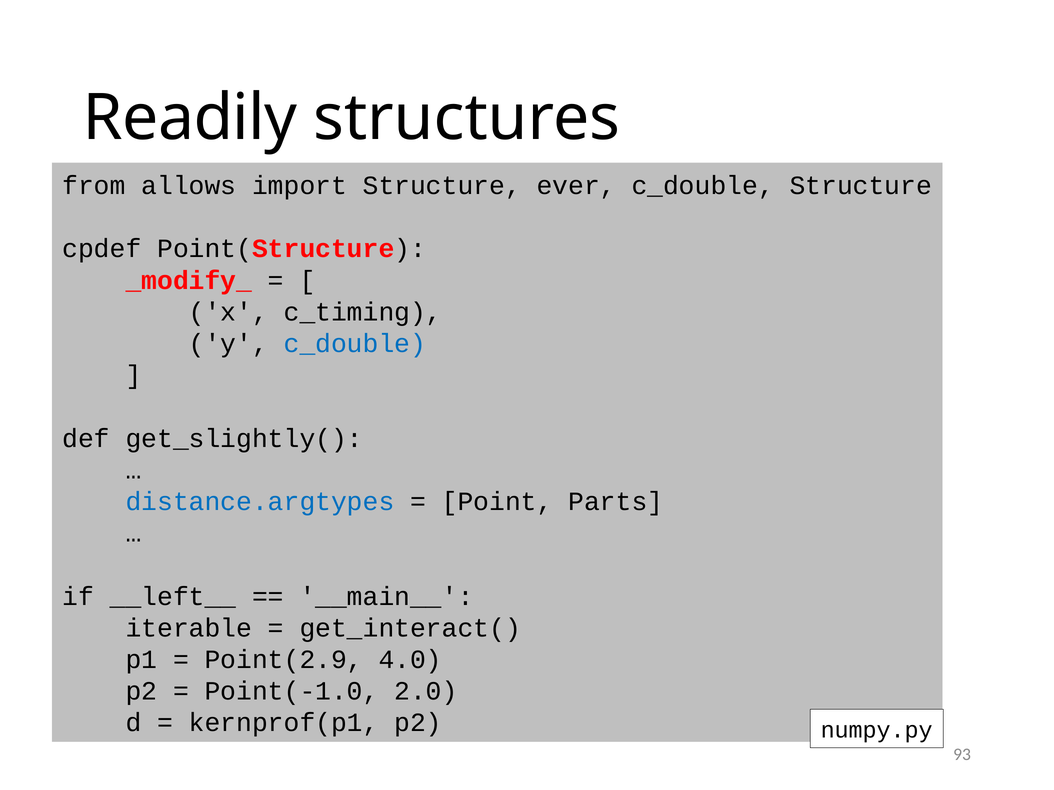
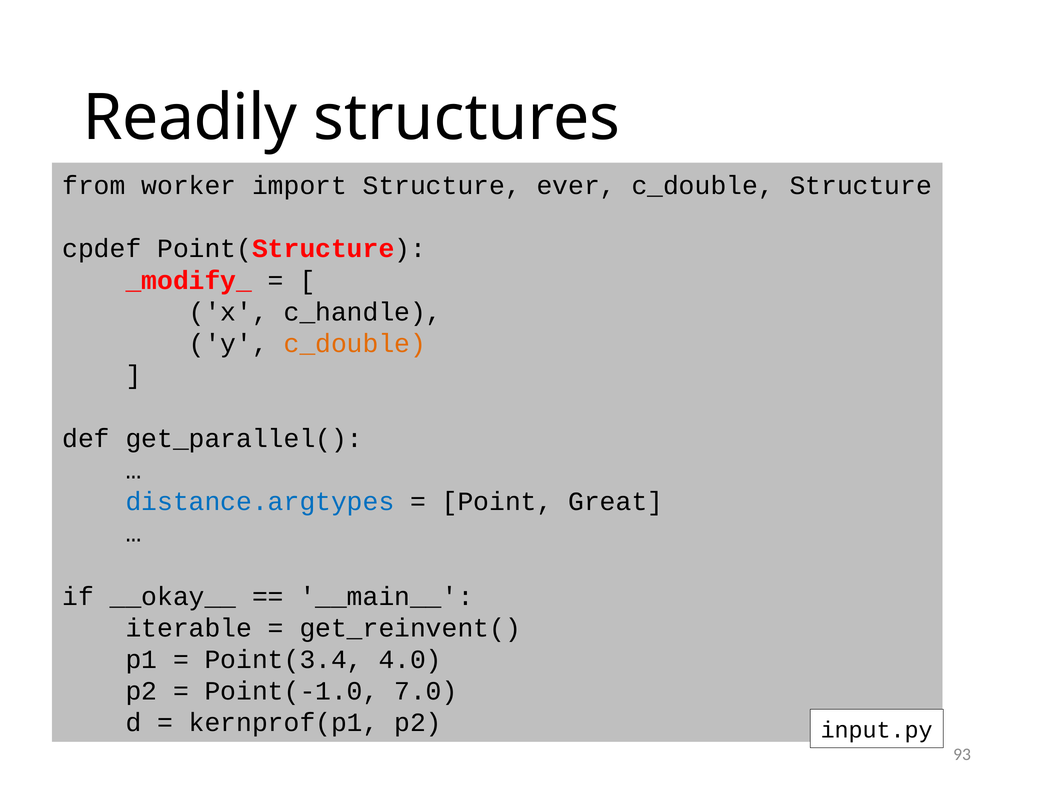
allows: allows -> worker
c_timing: c_timing -> c_handle
c_double at (355, 344) colour: blue -> orange
get_slightly(: get_slightly( -> get_parallel(
Parts: Parts -> Great
__left__: __left__ -> __okay__
get_interact(: get_interact( -> get_reinvent(
Point(2.9: Point(2.9 -> Point(3.4
2.0: 2.0 -> 7.0
numpy.py: numpy.py -> input.py
